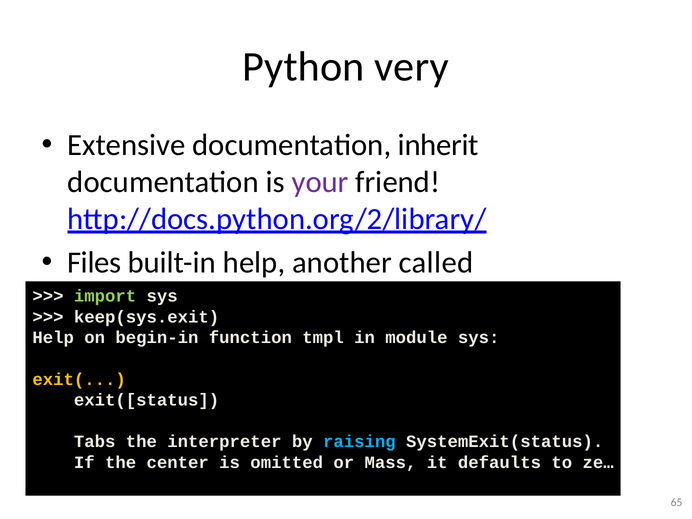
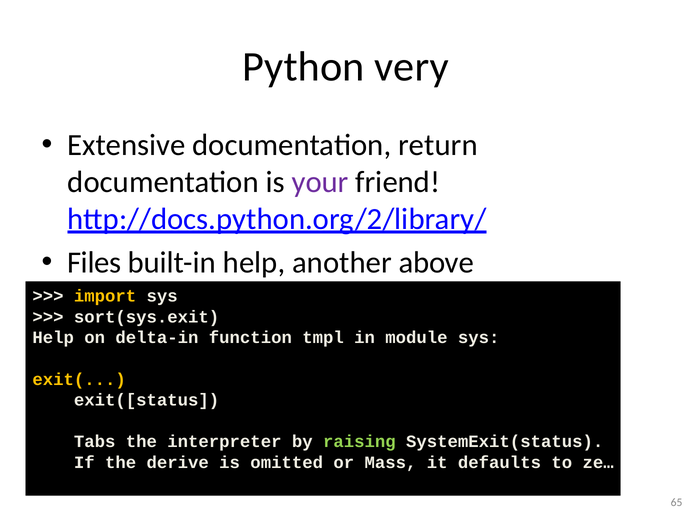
inherit: inherit -> return
called: called -> above
import colour: light green -> yellow
keep(sys.exit: keep(sys.exit -> sort(sys.exit
begin-in: begin-in -> delta-in
raising colour: light blue -> light green
center: center -> derive
